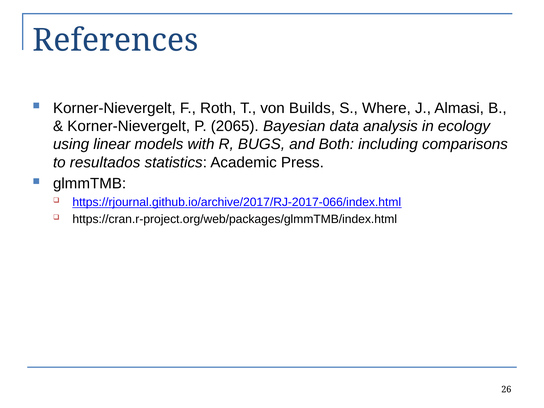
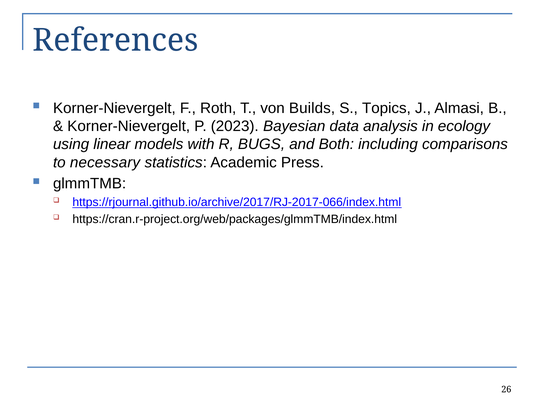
Where: Where -> Topics
2065: 2065 -> 2023
resultados: resultados -> necessary
